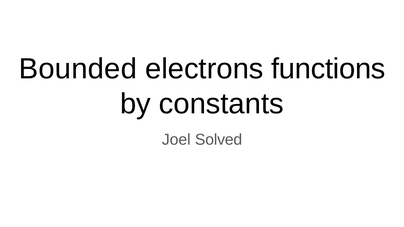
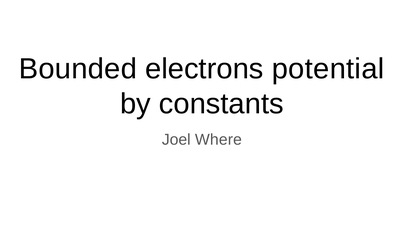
functions: functions -> potential
Solved: Solved -> Where
